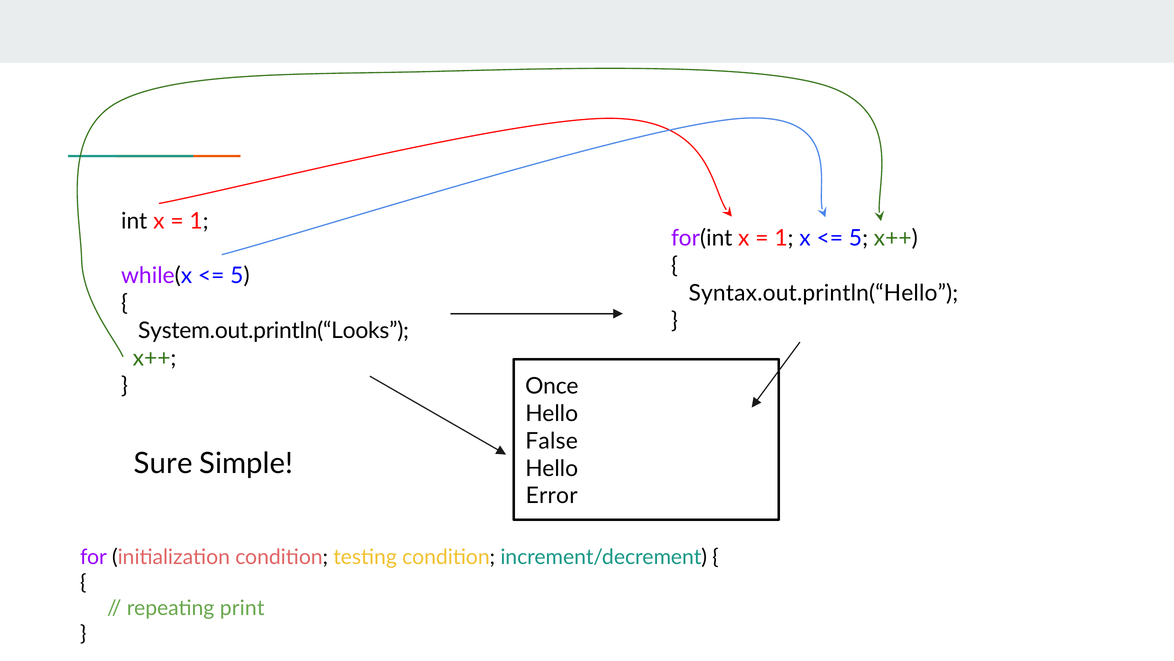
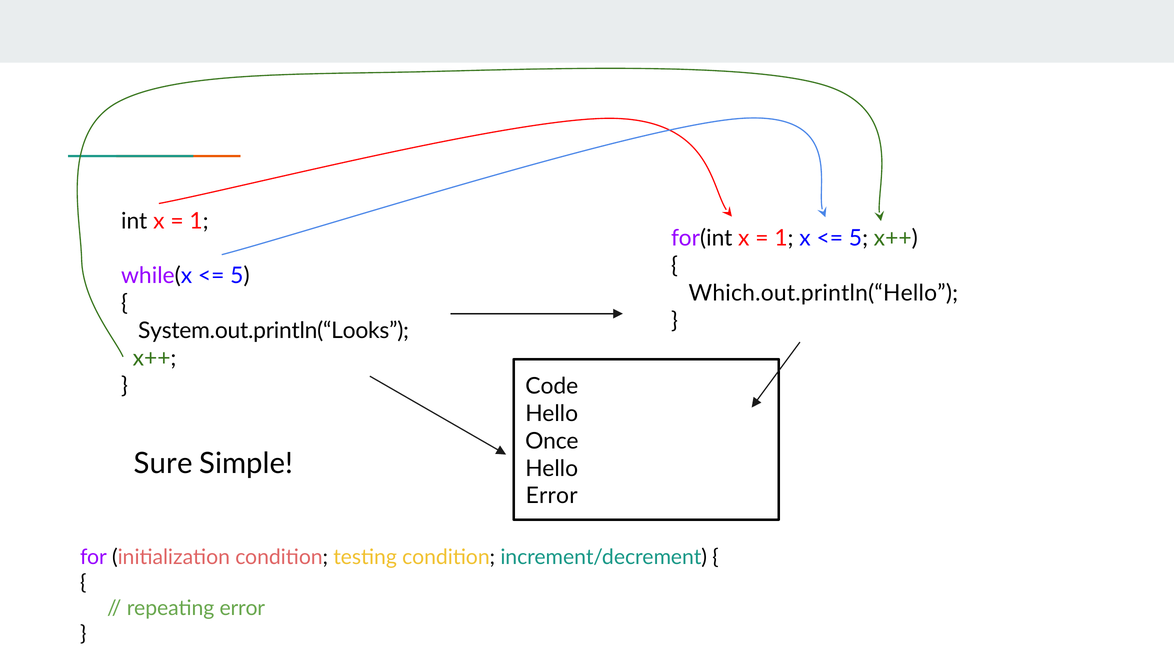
Syntax.out.println(“Hello: Syntax.out.println(“Hello -> Which.out.println(“Hello
Once: Once -> Code
False: False -> Once
repeating print: print -> error
